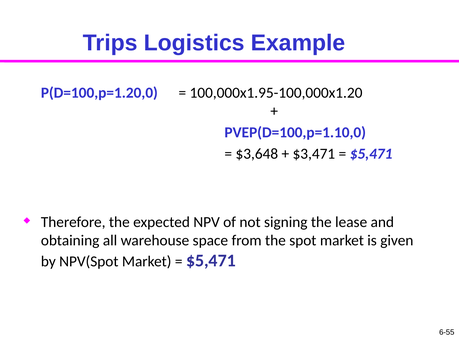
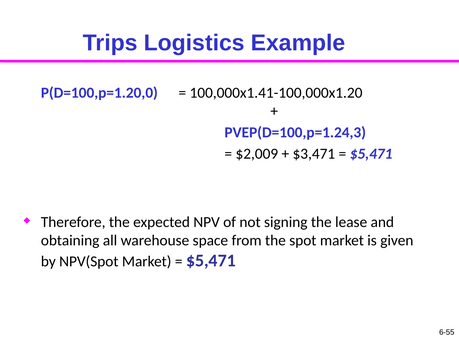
100,000x1.95-100,000x1.20: 100,000x1.95-100,000x1.20 -> 100,000x1.41-100,000x1.20
PVEP(D=100,p=1.10,0: PVEP(D=100,p=1.10,0 -> PVEP(D=100,p=1.24,3
$3,648: $3,648 -> $2,009
